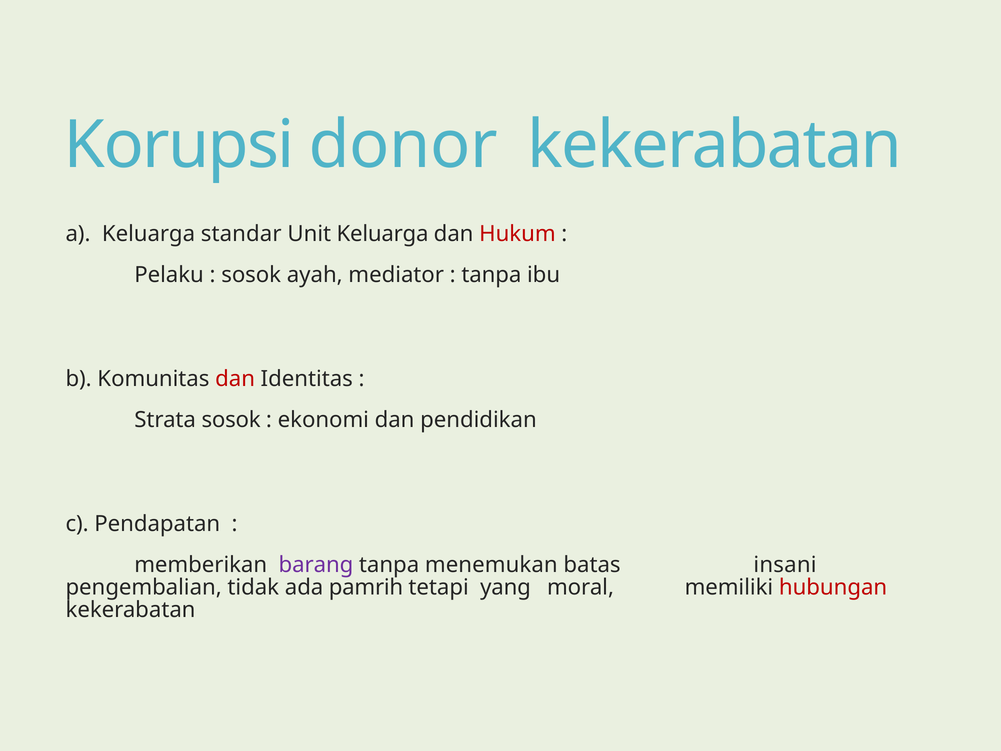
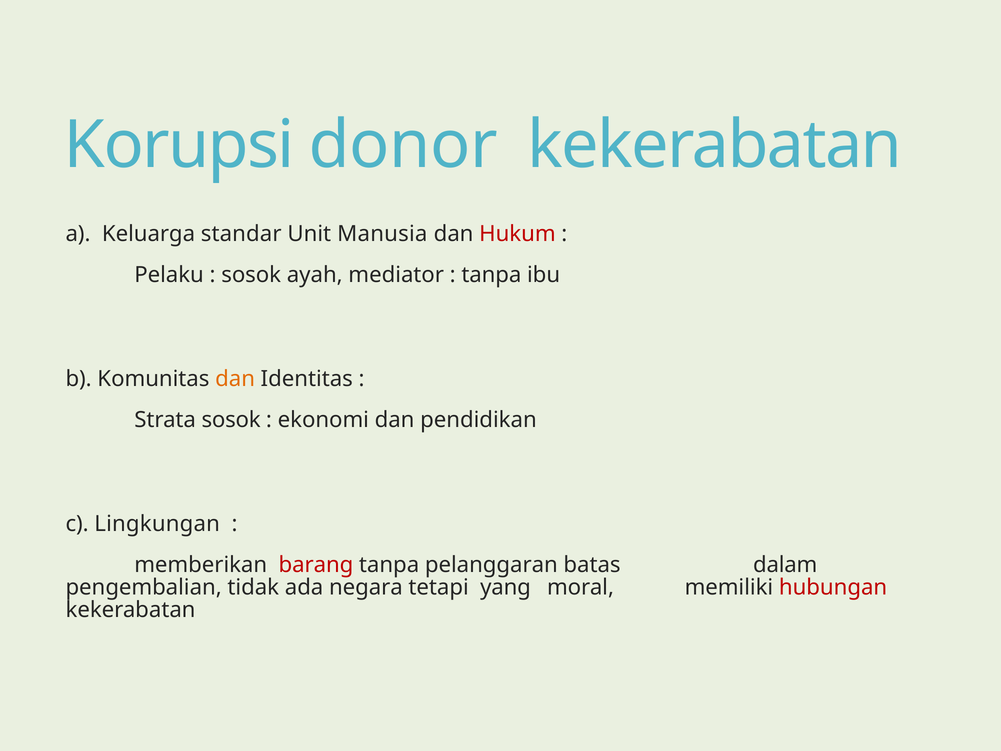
Unit Keluarga: Keluarga -> Manusia
dan at (235, 379) colour: red -> orange
Pendapatan: Pendapatan -> Lingkungan
barang colour: purple -> red
menemukan: menemukan -> pelanggaran
insani: insani -> dalam
pamrih: pamrih -> negara
